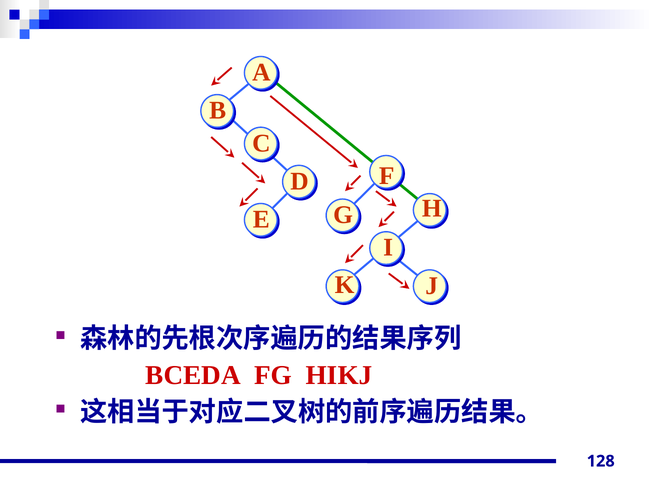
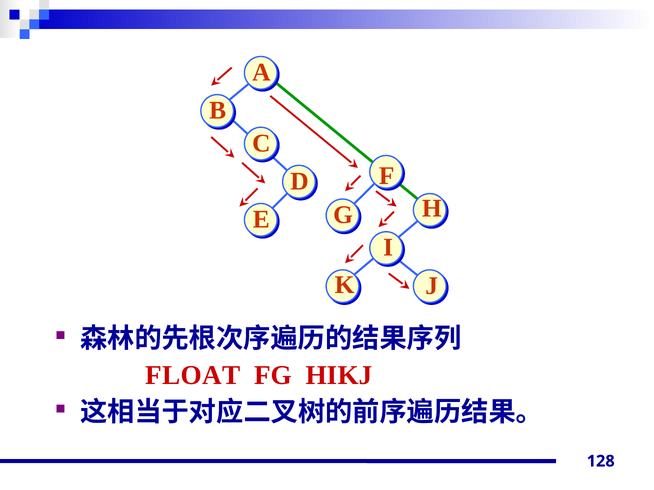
BCEDA: BCEDA -> FLOAT
